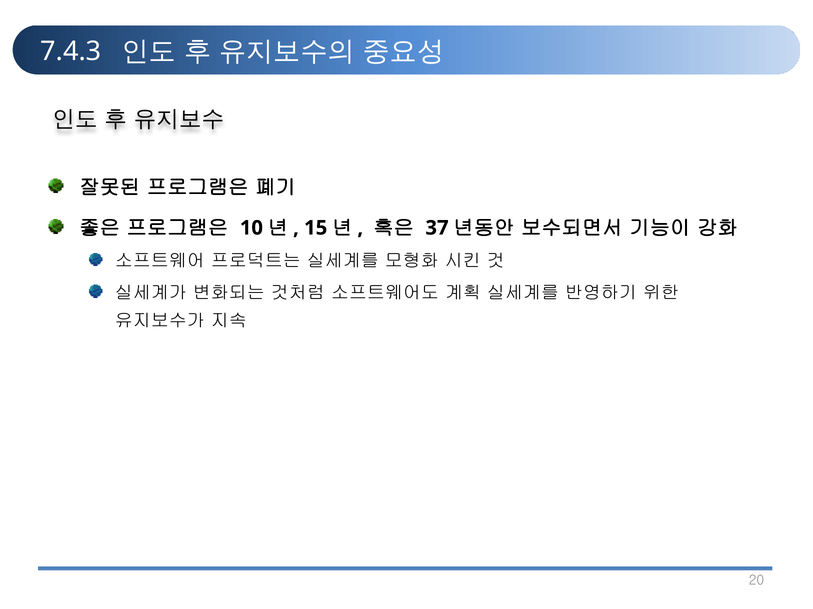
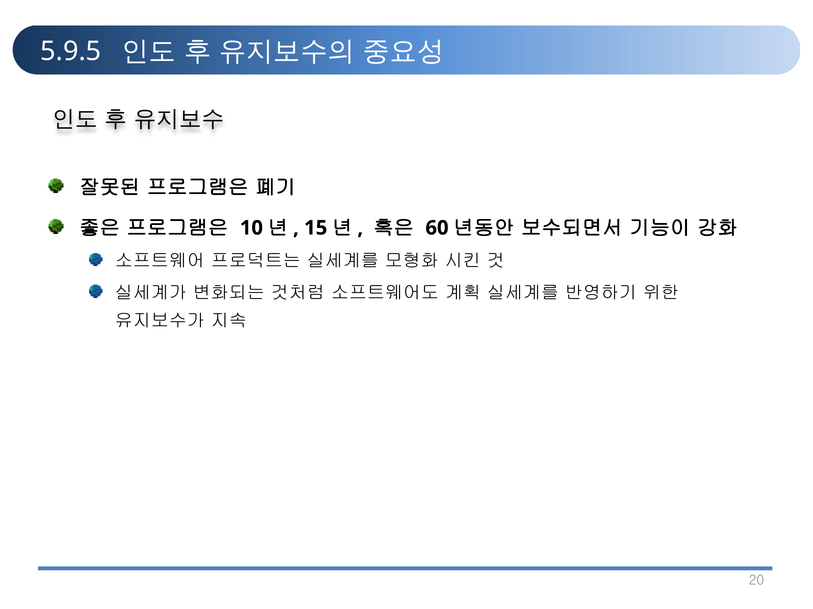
7.4.3: 7.4.3 -> 5.9.5
37: 37 -> 60
